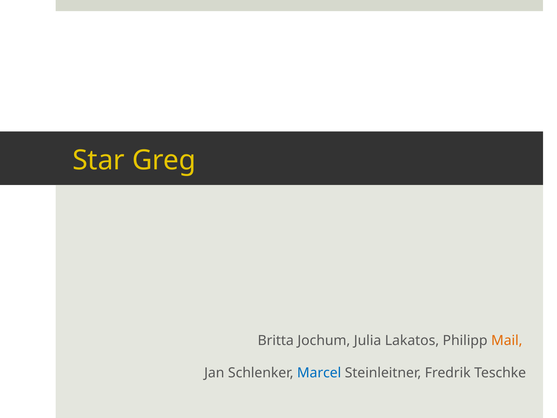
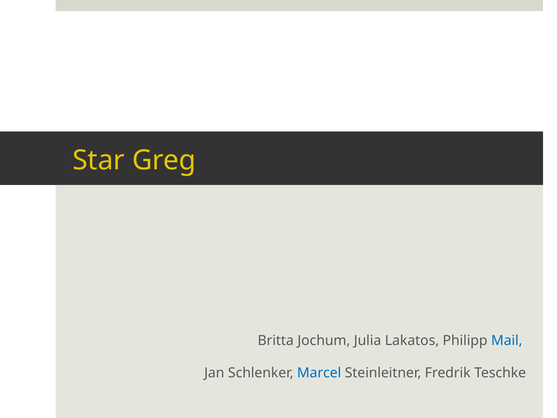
Mail colour: orange -> blue
